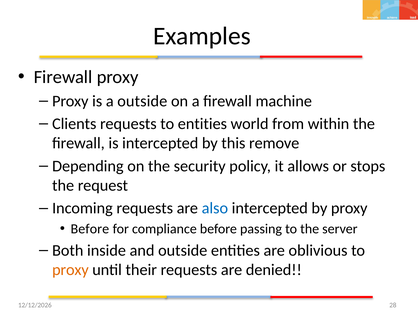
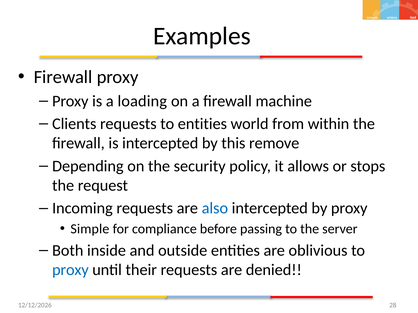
a outside: outside -> loading
Before at (90, 229): Before -> Simple
proxy at (70, 270) colour: orange -> blue
